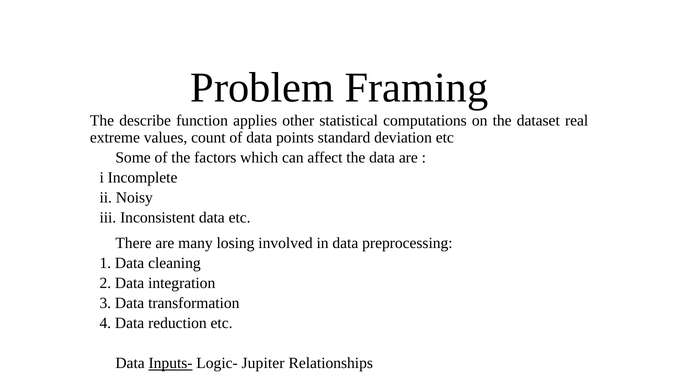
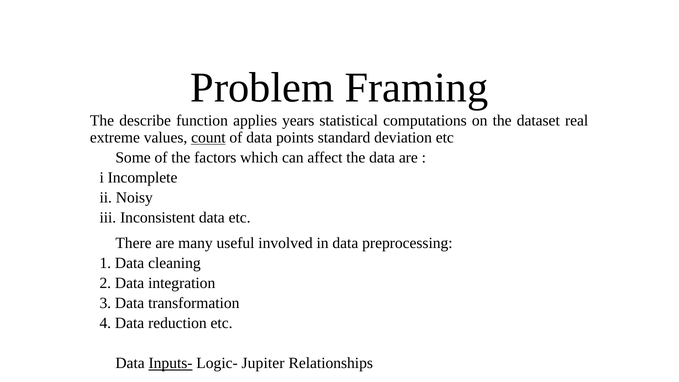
other: other -> years
count underline: none -> present
losing: losing -> useful
